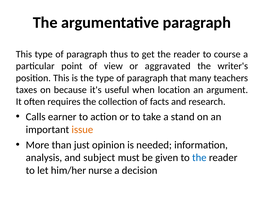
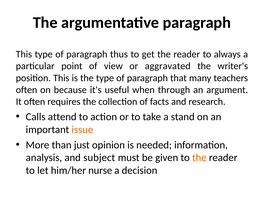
course: course -> always
taxes at (26, 90): taxes -> often
location: location -> through
earner: earner -> attend
the at (199, 158) colour: blue -> orange
